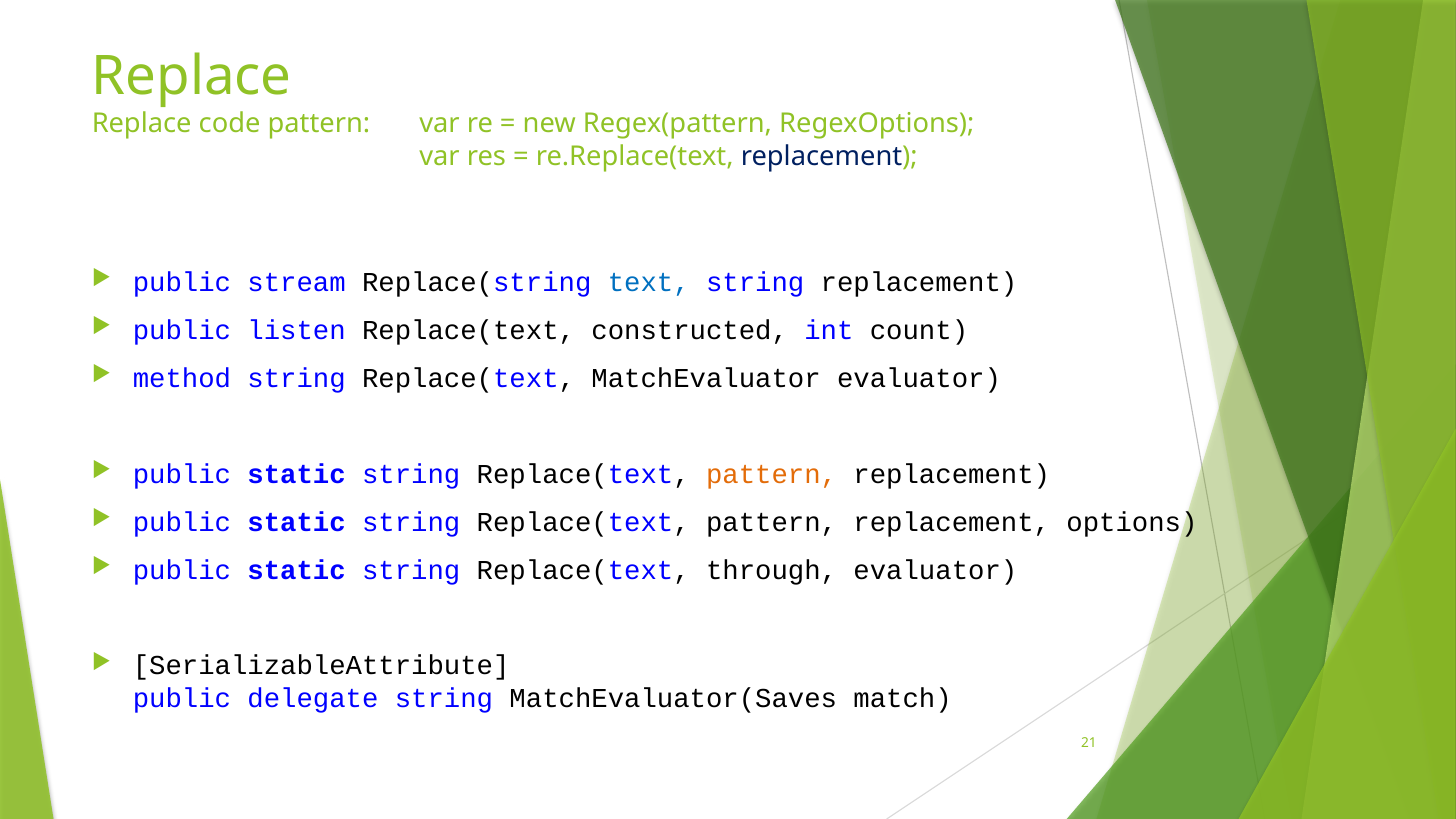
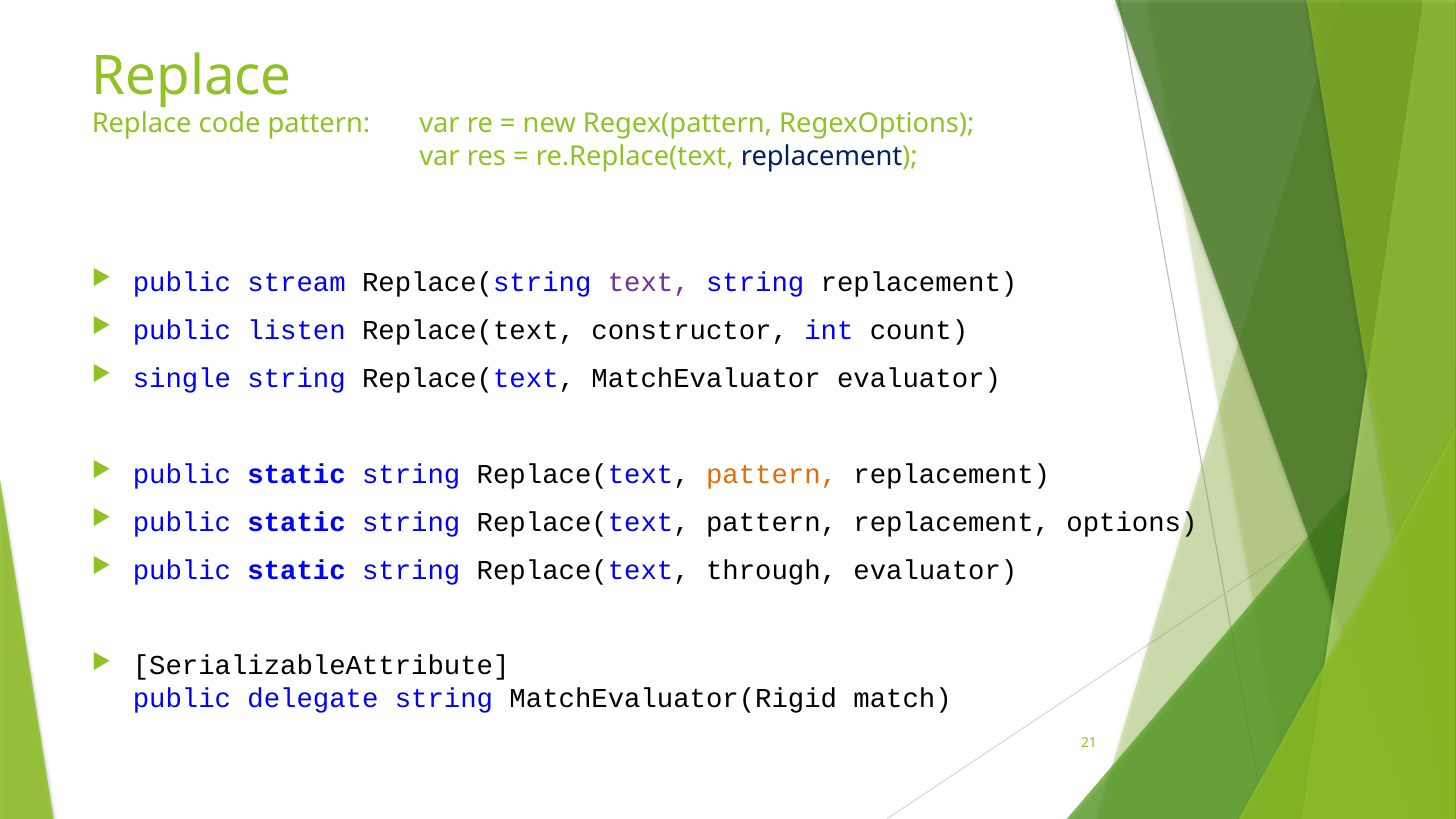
text colour: blue -> purple
constructed: constructed -> constructor
method: method -> single
MatchEvaluator(Saves: MatchEvaluator(Saves -> MatchEvaluator(Rigid
